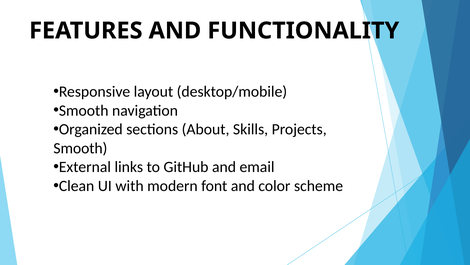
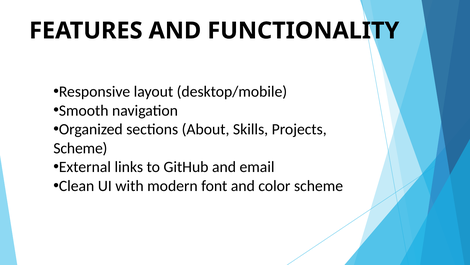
Smooth at (80, 148): Smooth -> Scheme
